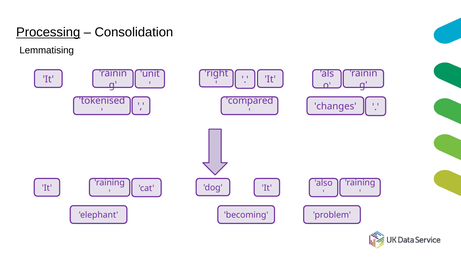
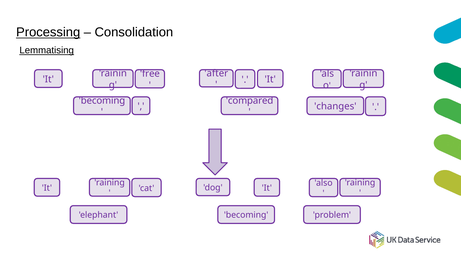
Lemmatising underline: none -> present
right: right -> after
unit: unit -> free
tokenised at (102, 101): tokenised -> becoming
